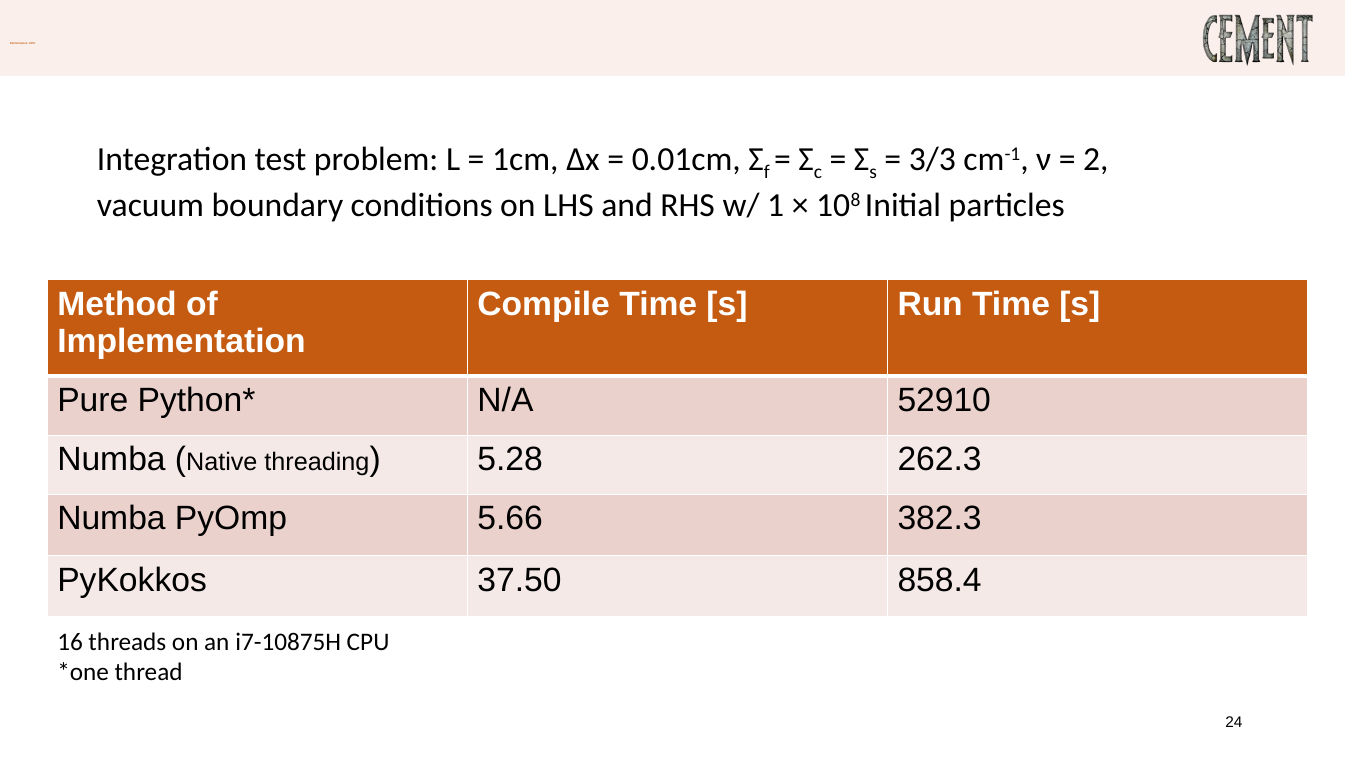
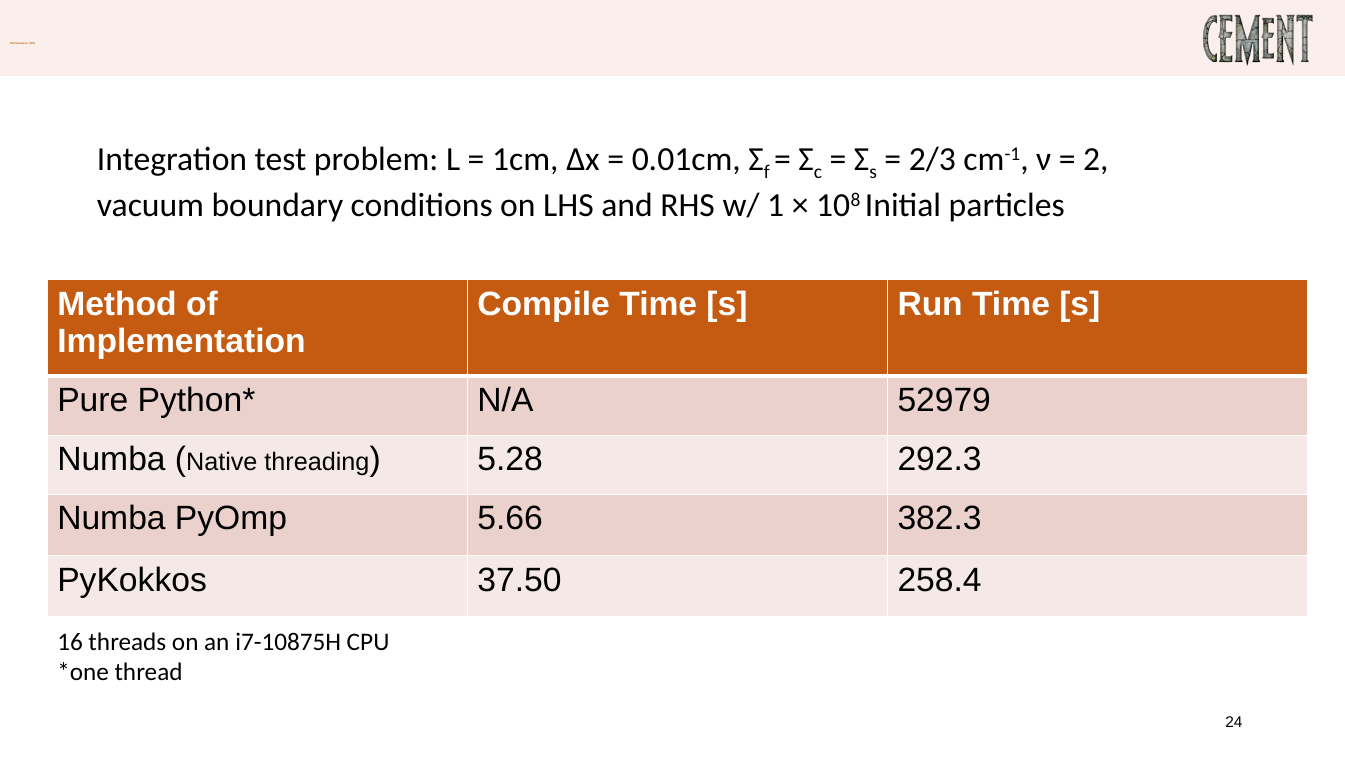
3/3: 3/3 -> 2/3
52910: 52910 -> 52979
262.3: 262.3 -> 292.3
858.4: 858.4 -> 258.4
